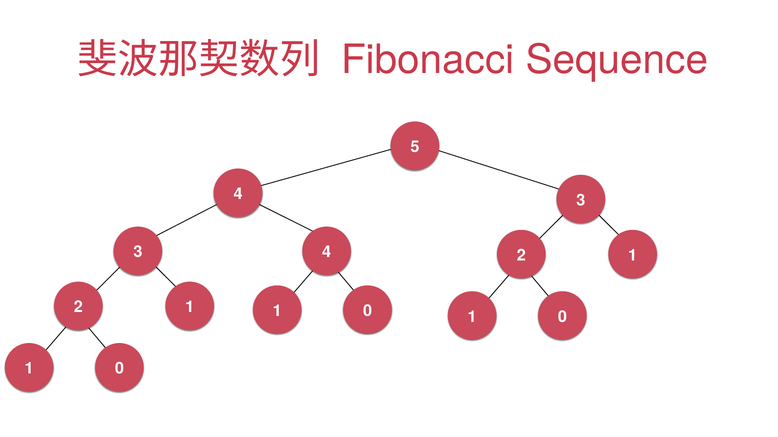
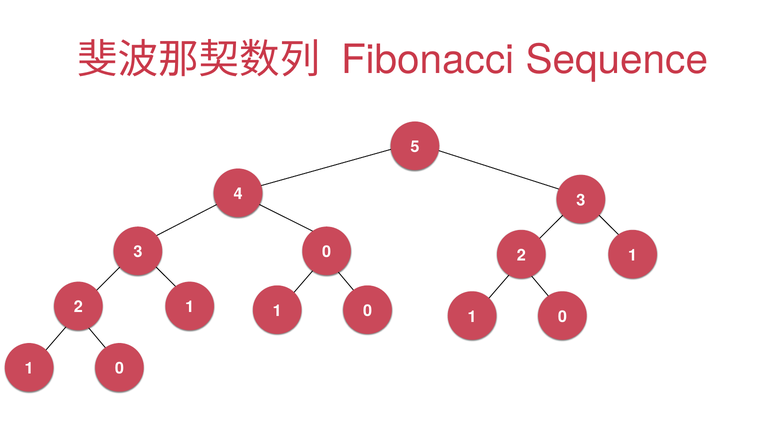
3 4: 4 -> 0
